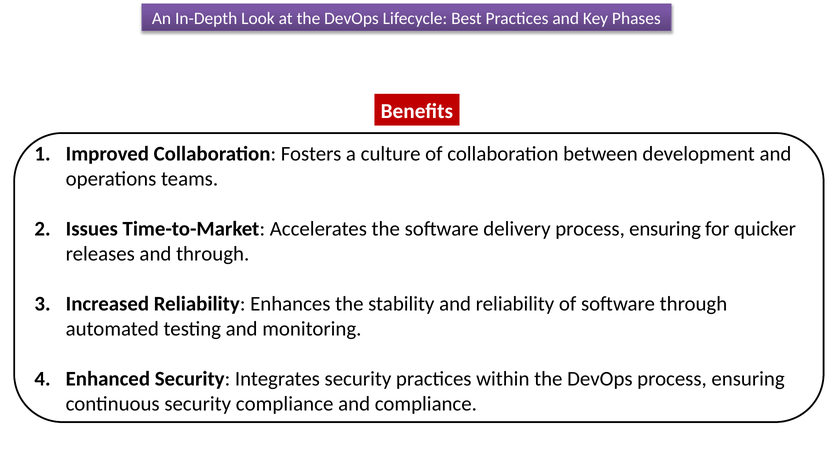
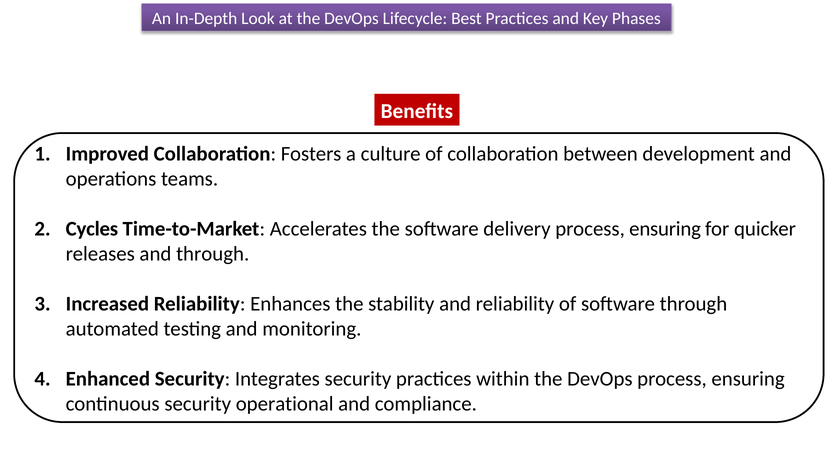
Issues: Issues -> Cycles
security compliance: compliance -> operational
